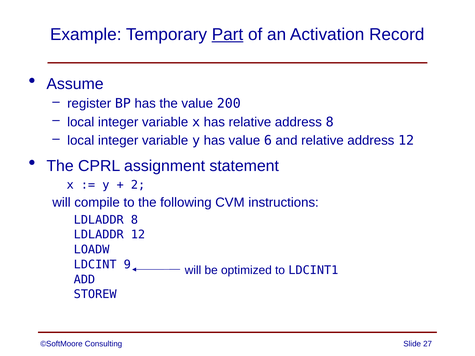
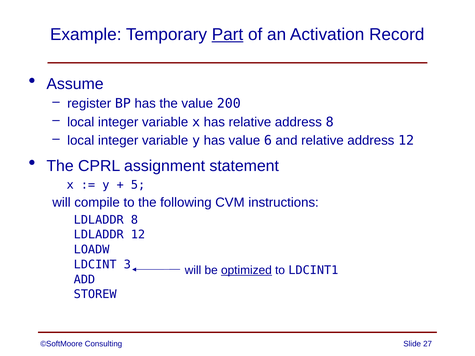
2: 2 -> 5
9: 9 -> 3
optimized underline: none -> present
